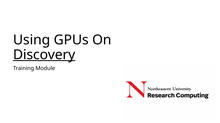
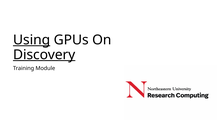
Using underline: none -> present
